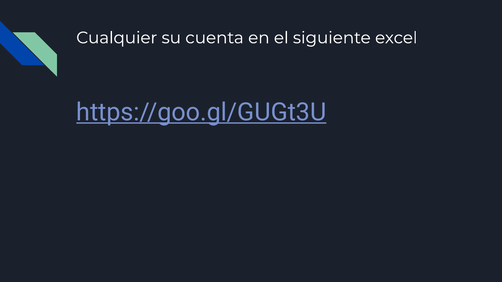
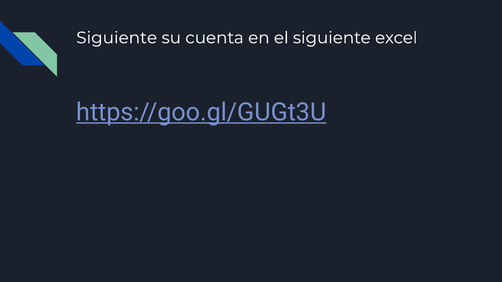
Cualquier at (117, 38): Cualquier -> Siguiente
